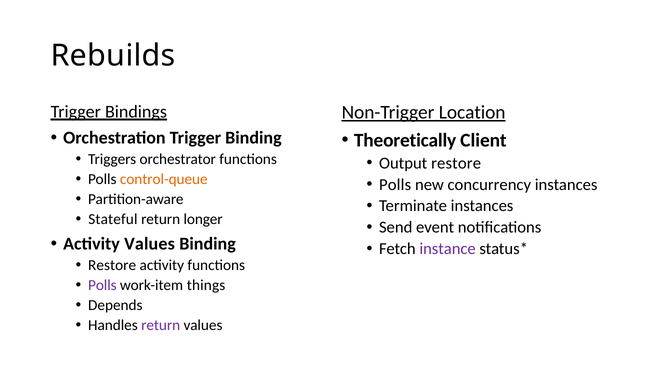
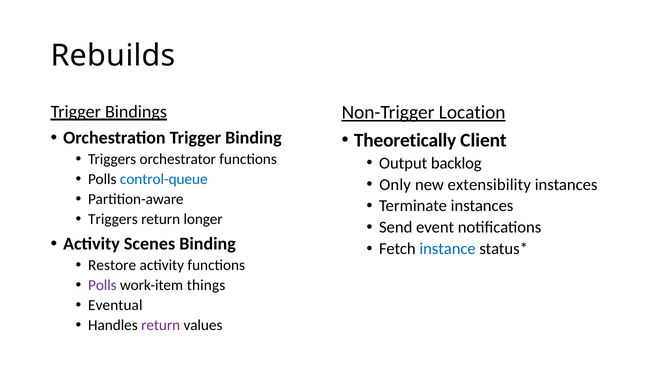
Output restore: restore -> backlog
control-queue colour: orange -> blue
Polls at (395, 185): Polls -> Only
concurrency: concurrency -> extensibility
Stateful at (113, 219): Stateful -> Triggers
Activity Values: Values -> Scenes
instance colour: purple -> blue
Depends: Depends -> Eventual
